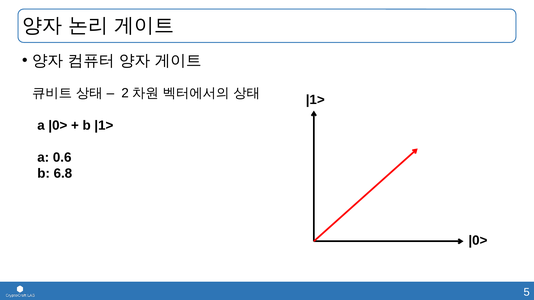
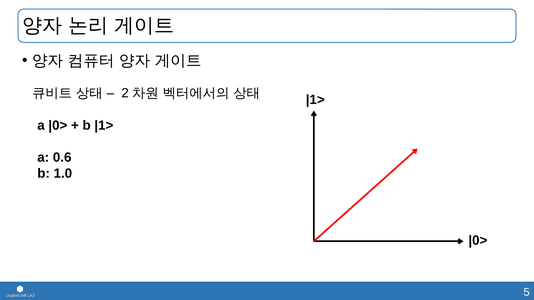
6.8: 6.8 -> 1.0
